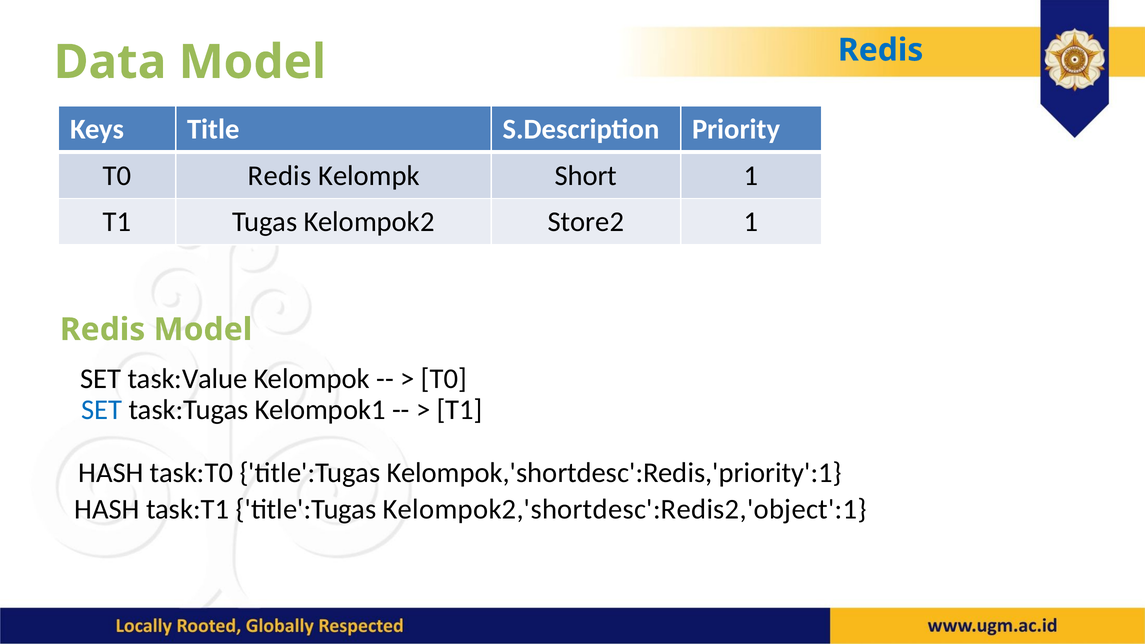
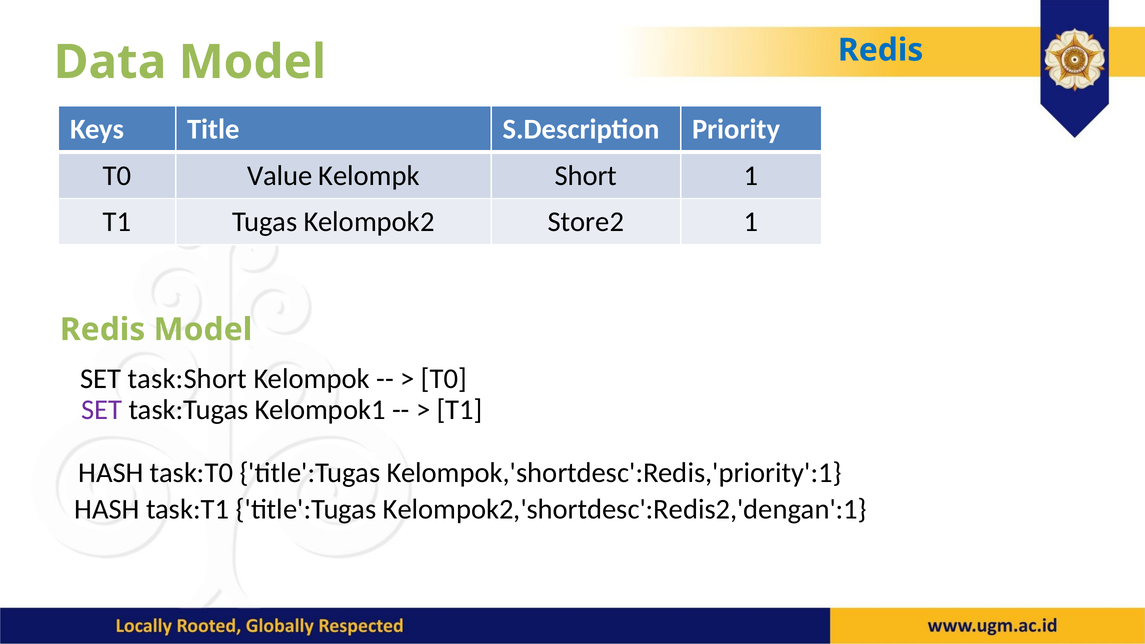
T0 Redis: Redis -> Value
task:Value: task:Value -> task:Short
SET at (102, 410) colour: blue -> purple
Kelompok2,'shortdesc':Redis2,'object':1: Kelompok2,'shortdesc':Redis2,'object':1 -> Kelompok2,'shortdesc':Redis2,'dengan':1
